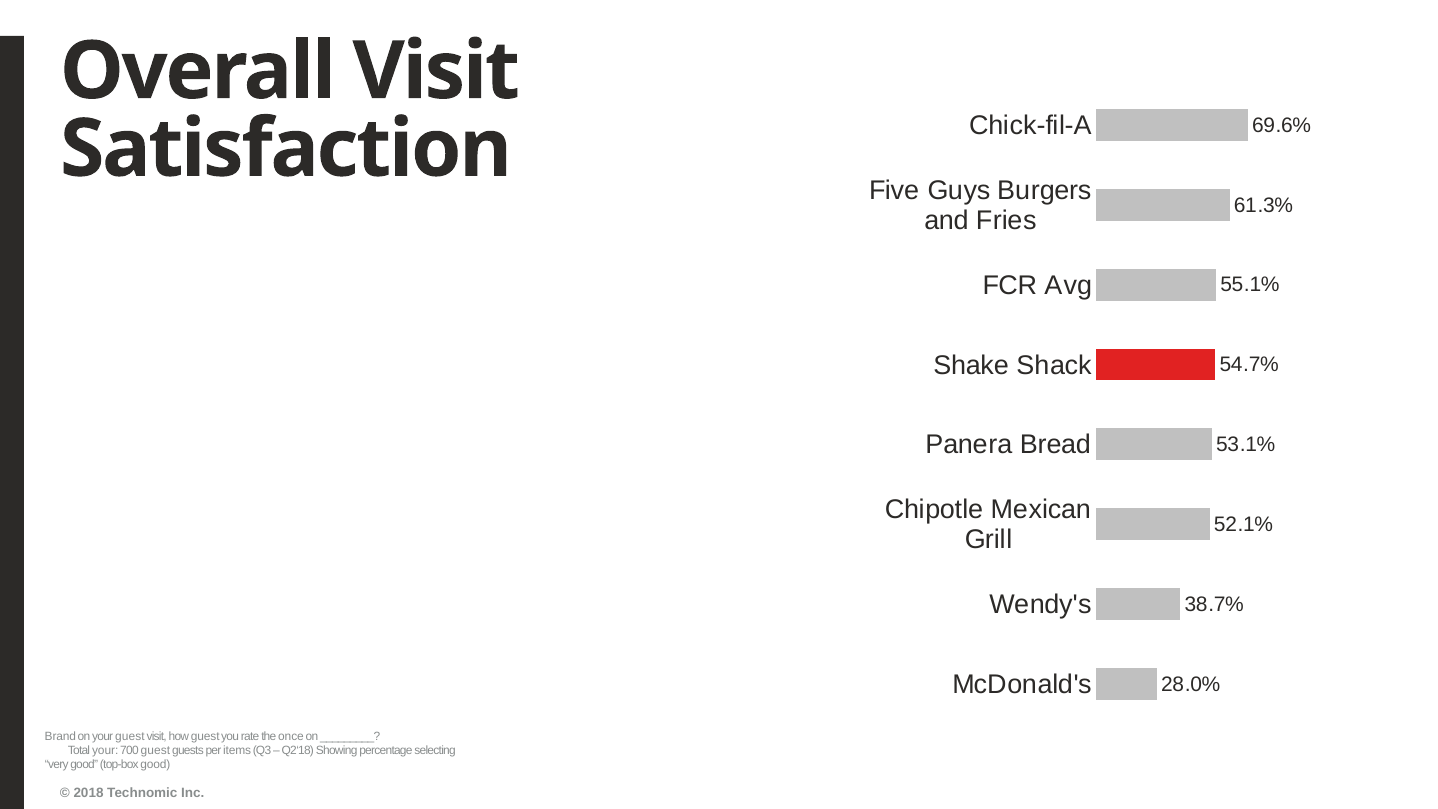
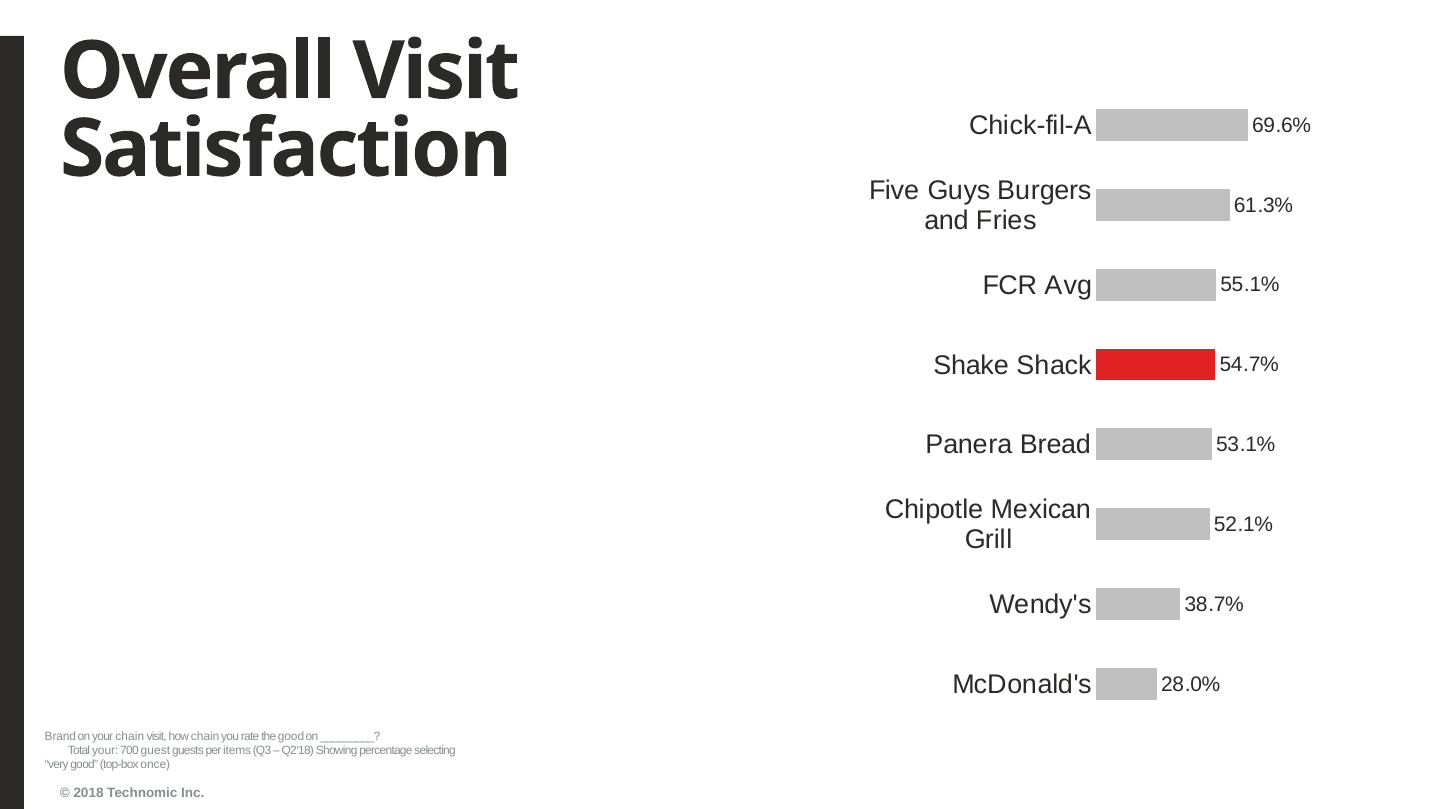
your guest: guest -> chain
how guest: guest -> chain
the once: once -> good
top-box good: good -> once
